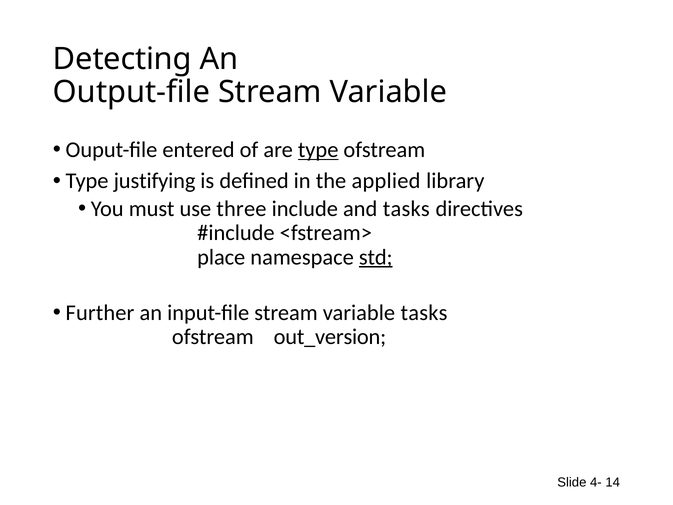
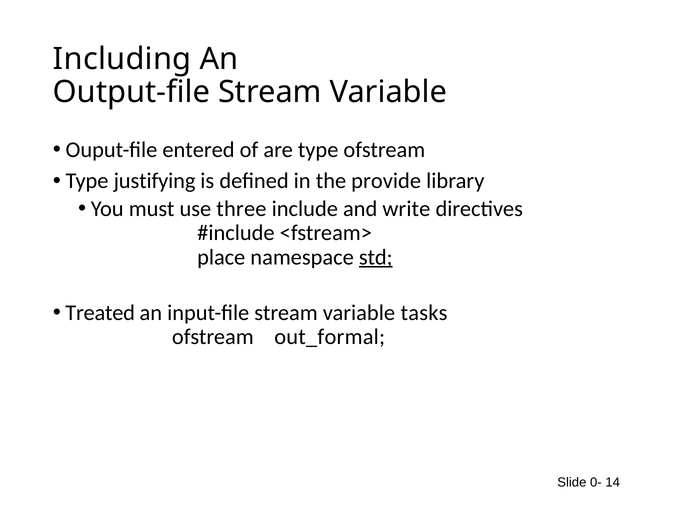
Detecting: Detecting -> Including
type at (318, 150) underline: present -> none
applied: applied -> provide
and tasks: tasks -> write
Further: Further -> Treated
out_version: out_version -> out_formal
4-: 4- -> 0-
